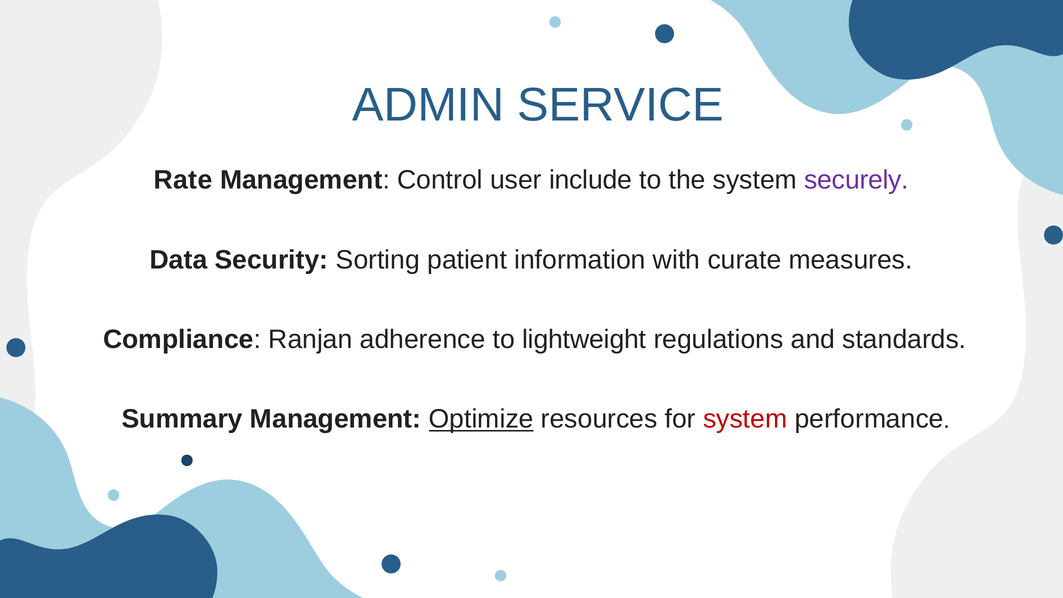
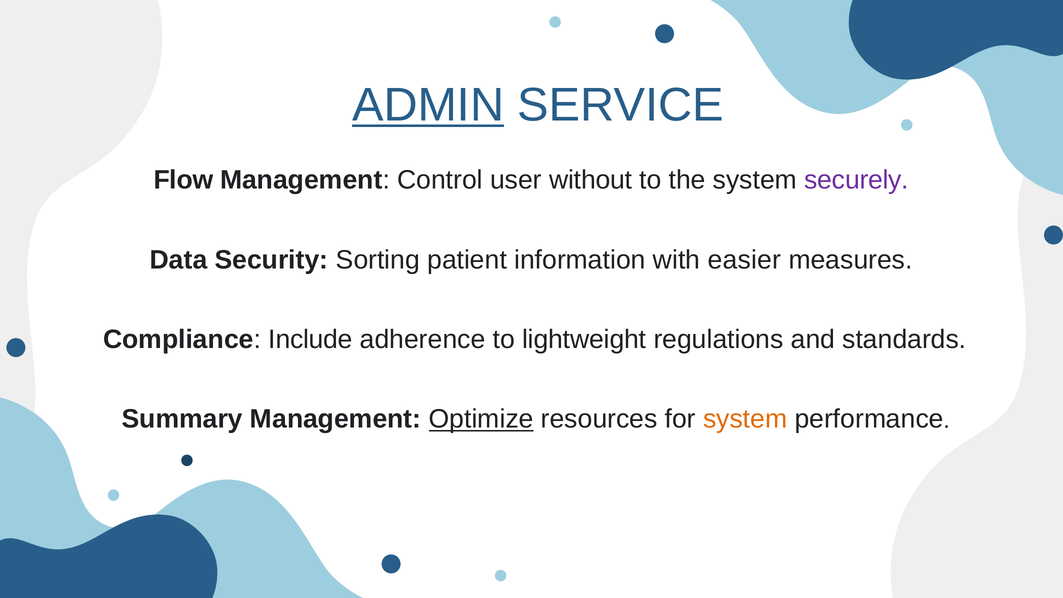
ADMIN underline: none -> present
Rate: Rate -> Flow
include: include -> without
curate: curate -> easier
Ranjan: Ranjan -> Include
system at (745, 419) colour: red -> orange
